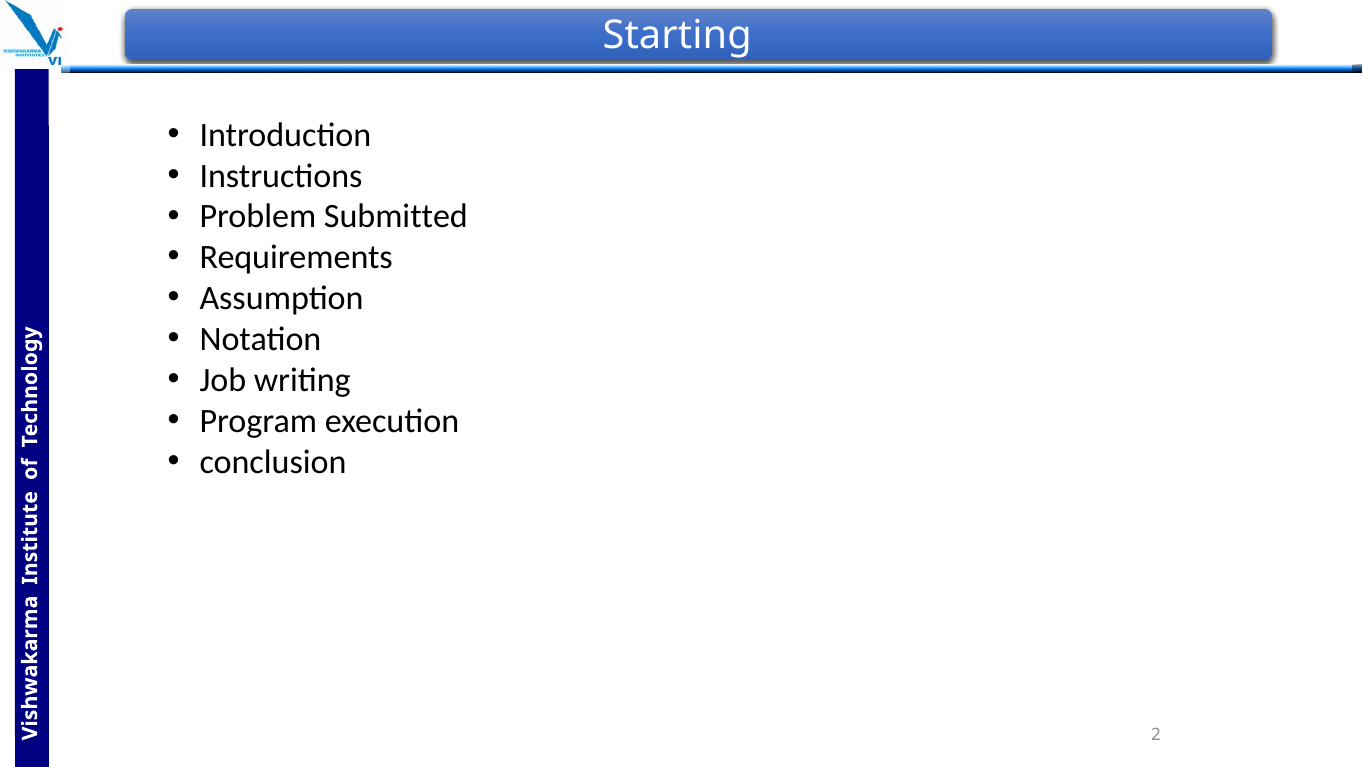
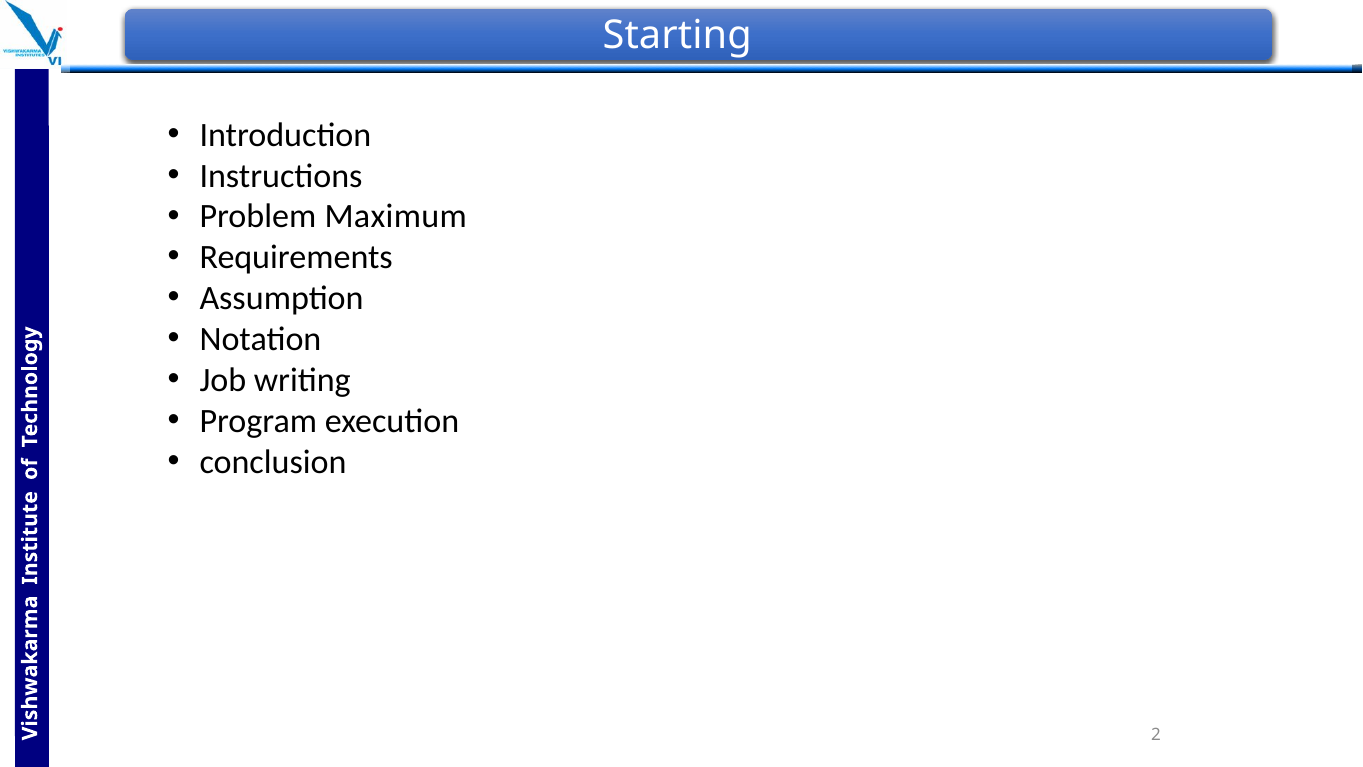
Submitted: Submitted -> Maximum
